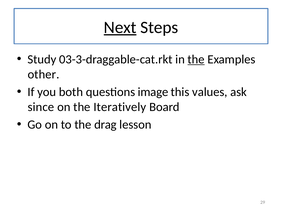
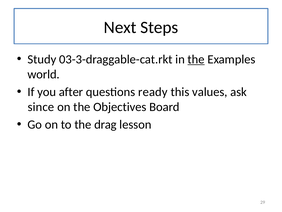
Next underline: present -> none
other: other -> world
both: both -> after
image: image -> ready
Iteratively: Iteratively -> Objectives
